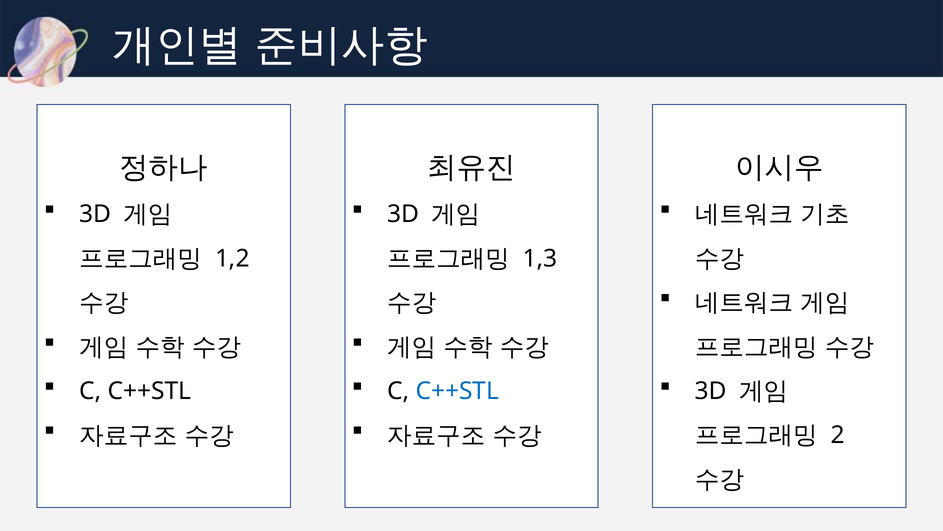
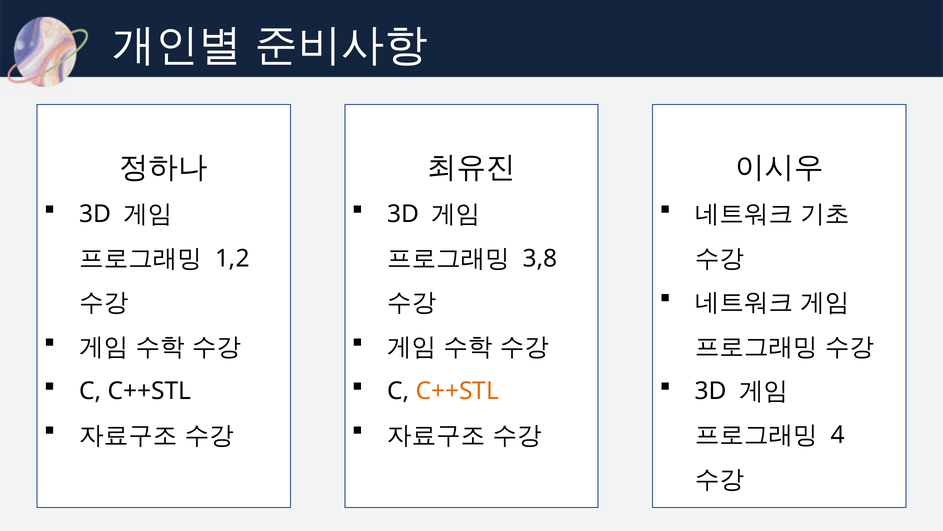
1,3: 1,3 -> 3,8
C++STL at (457, 391) colour: blue -> orange
2: 2 -> 4
